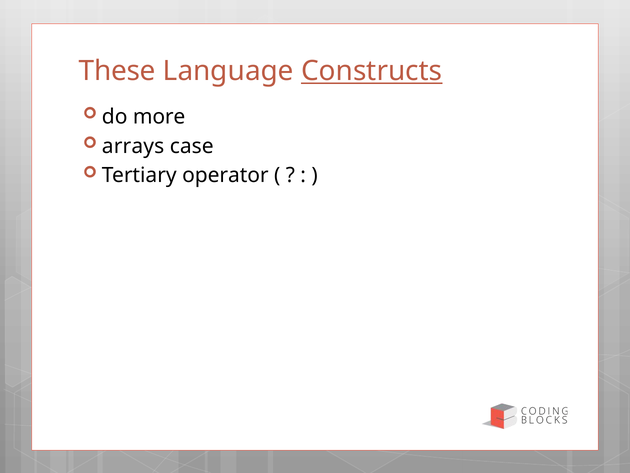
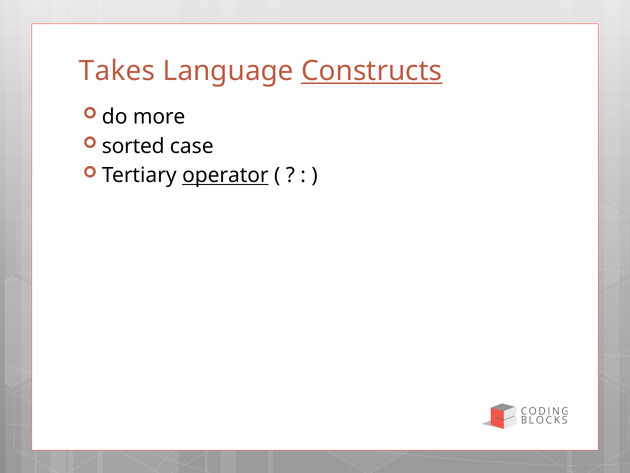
These: These -> Takes
arrays: arrays -> sorted
operator underline: none -> present
